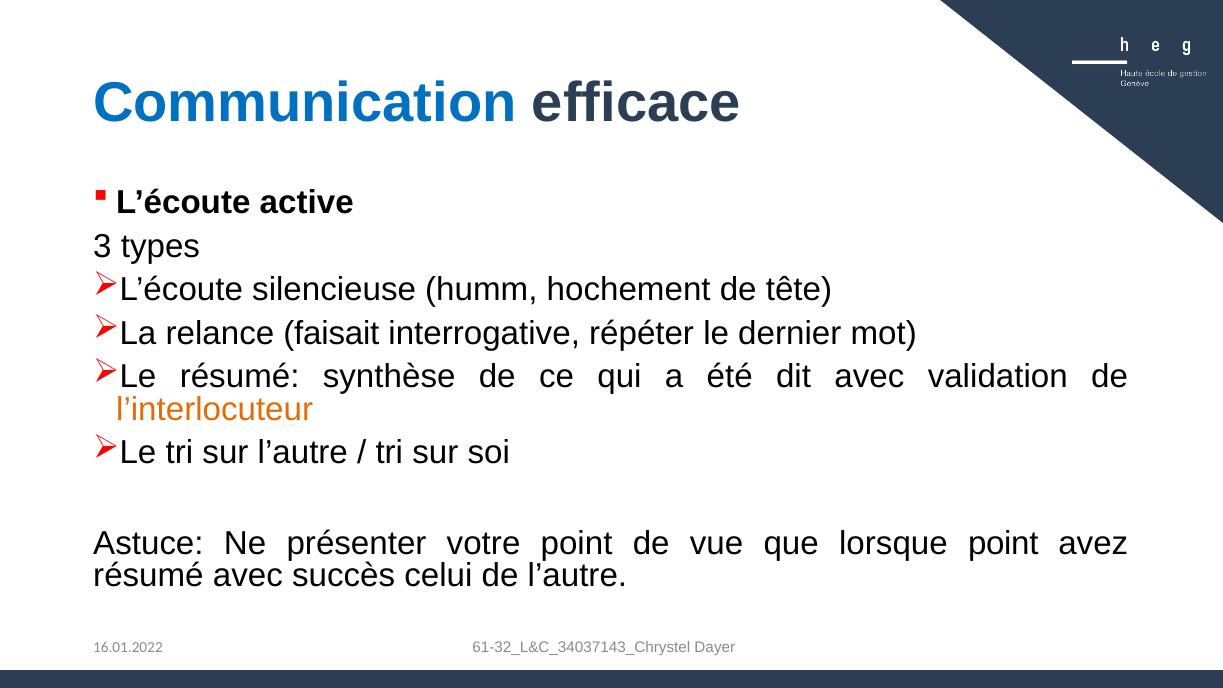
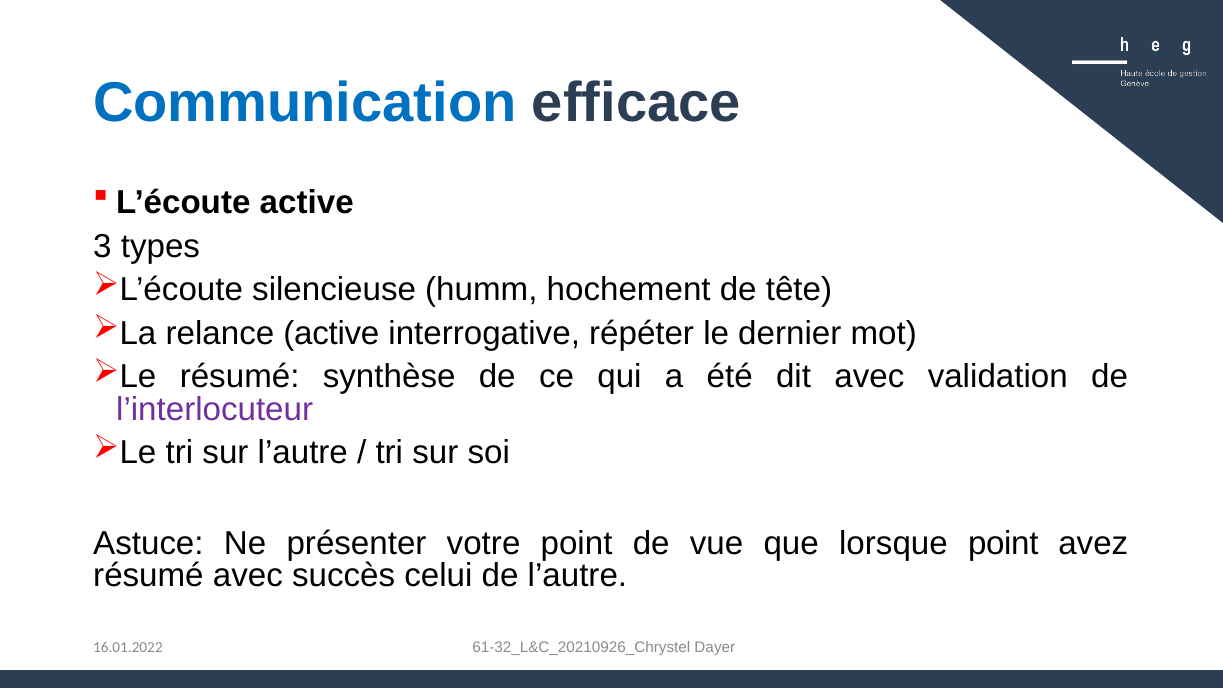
relance faisait: faisait -> active
l’interlocuteur colour: orange -> purple
61-32_L&C_34037143_Chrystel: 61-32_L&C_34037143_Chrystel -> 61-32_L&C_20210926_Chrystel
